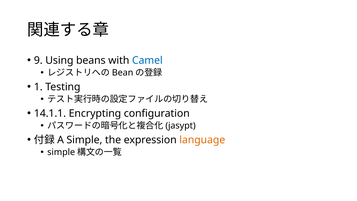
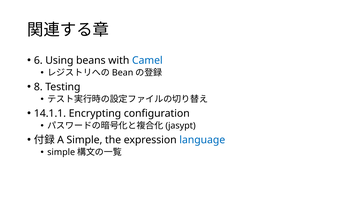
9: 9 -> 6
1: 1 -> 8
language colour: orange -> blue
